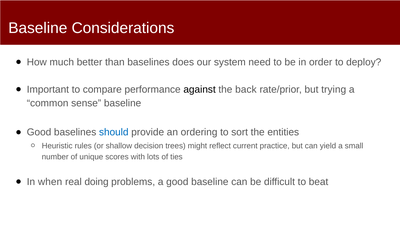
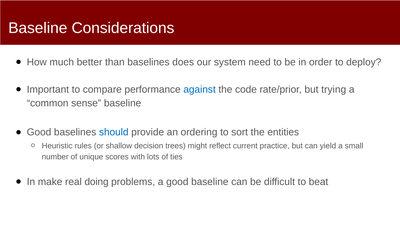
against colour: black -> blue
back: back -> code
when: when -> make
